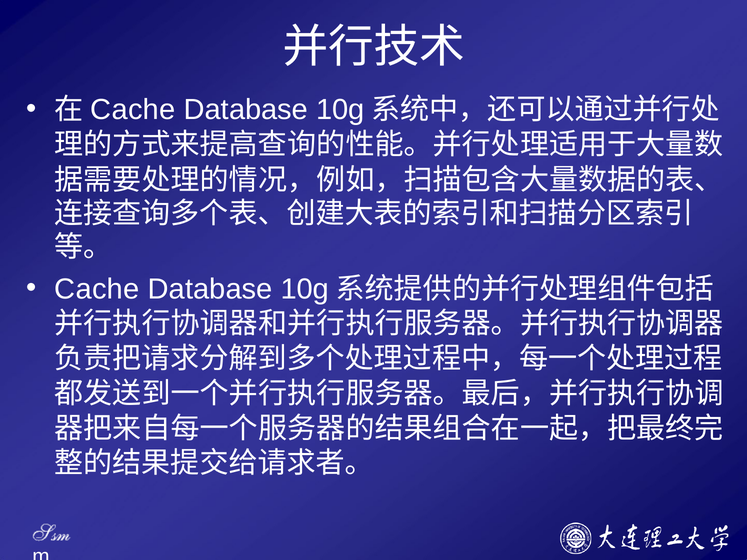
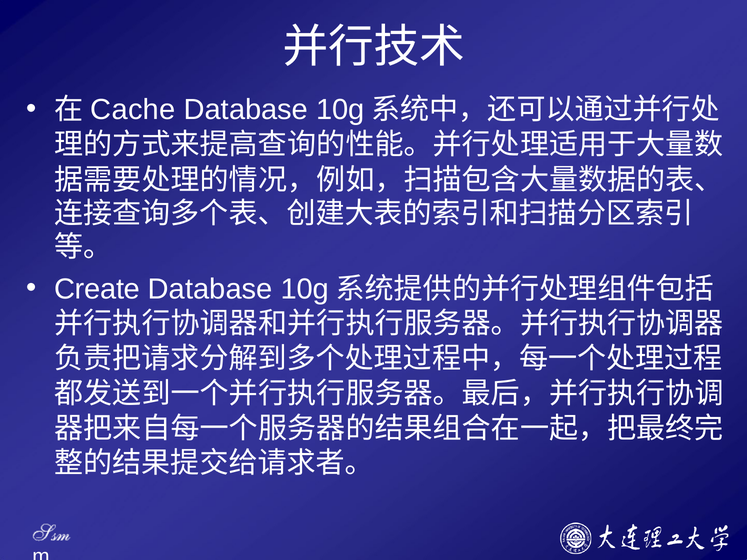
Cache at (97, 289): Cache -> Create
